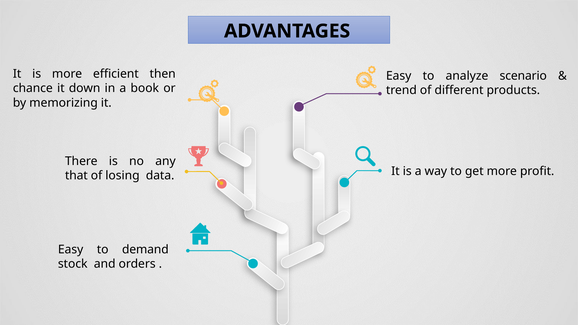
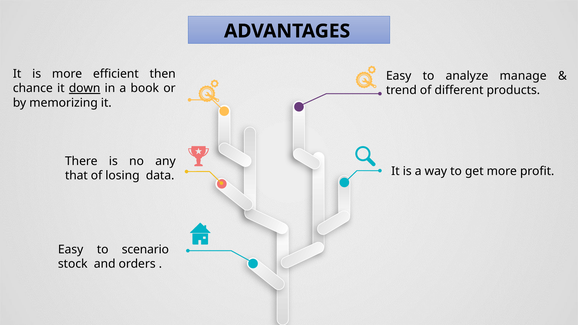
scenario: scenario -> manage
down underline: none -> present
demand: demand -> scenario
